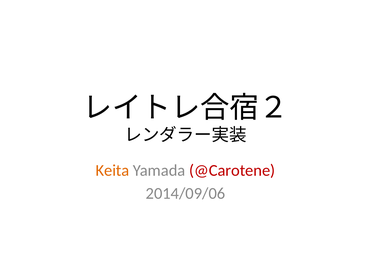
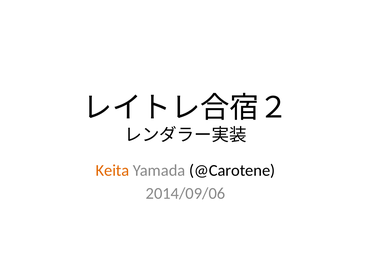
@Carotene colour: red -> black
